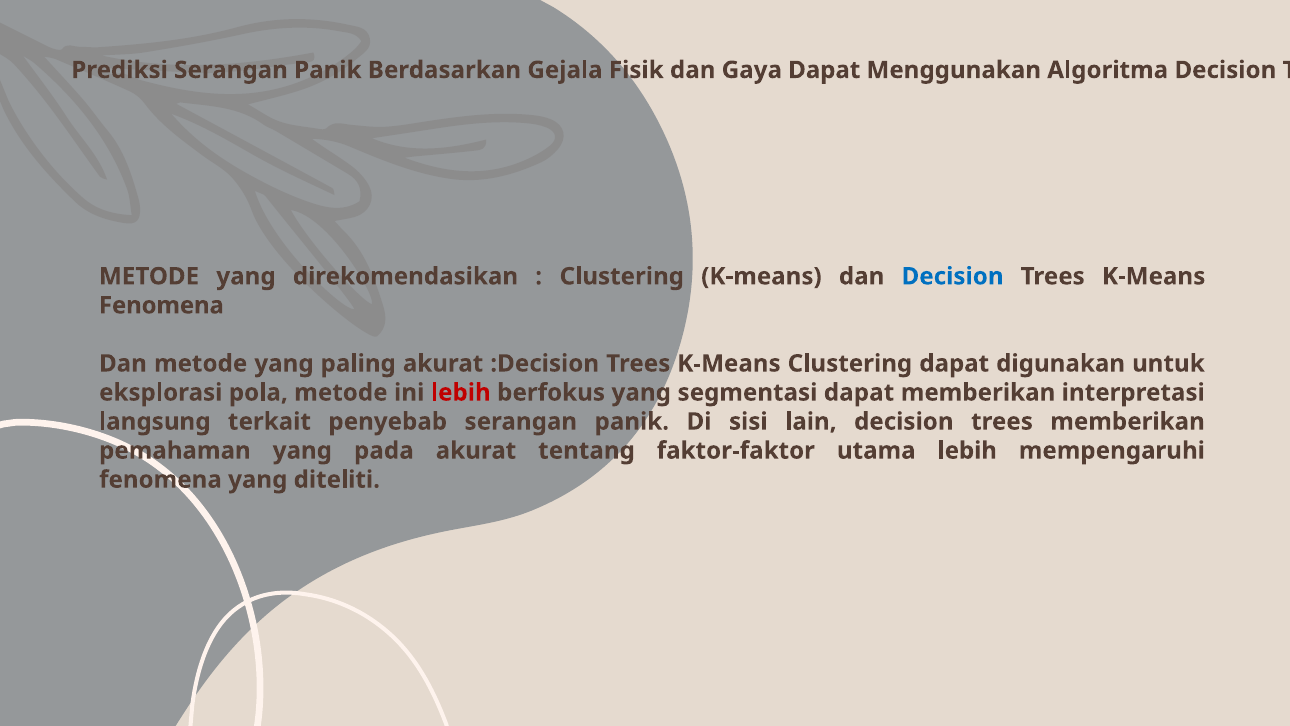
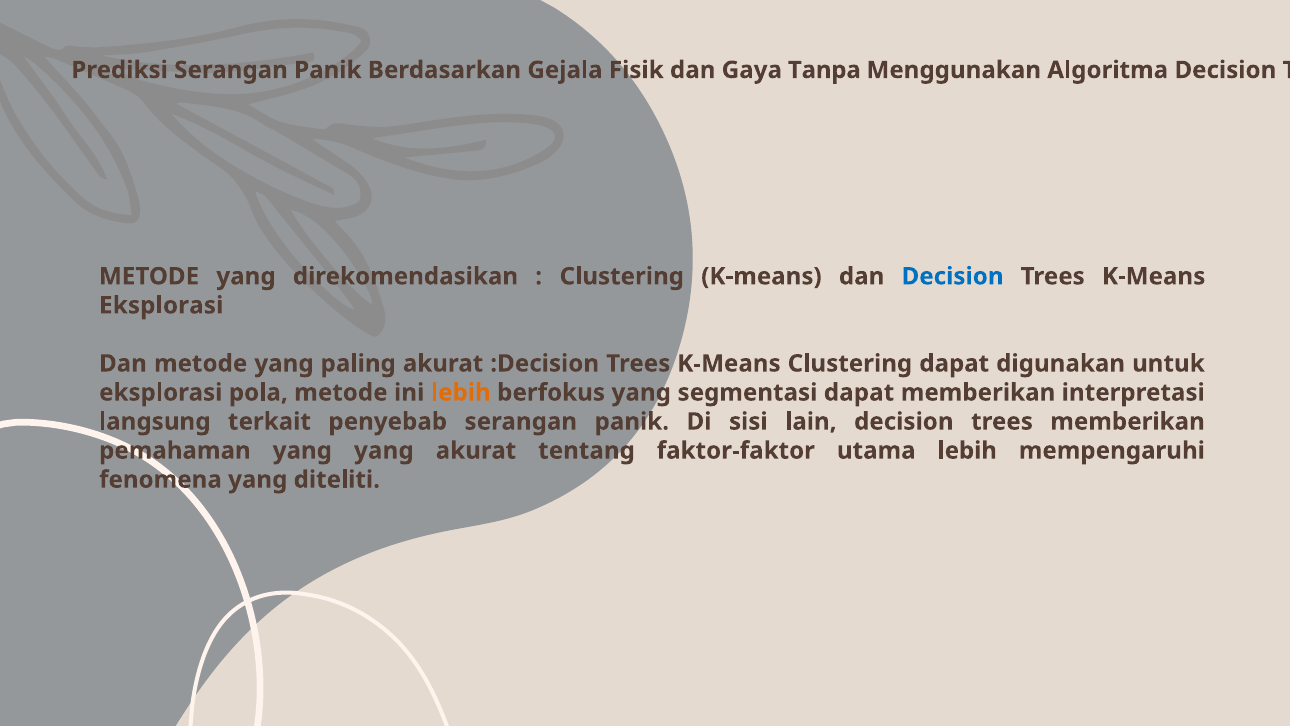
Gaya Dapat: Dapat -> Tanpa
Fenomena at (161, 305): Fenomena -> Eksplorasi
lebih at (461, 392) colour: red -> orange
yang pada: pada -> yang
